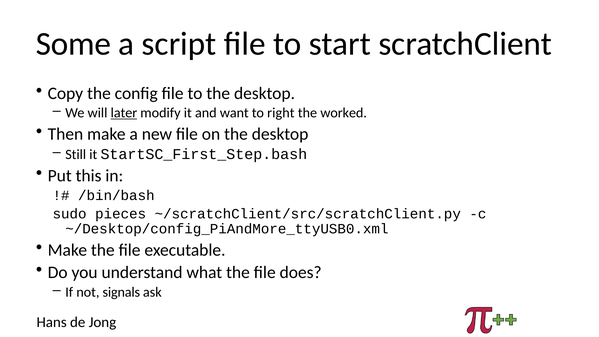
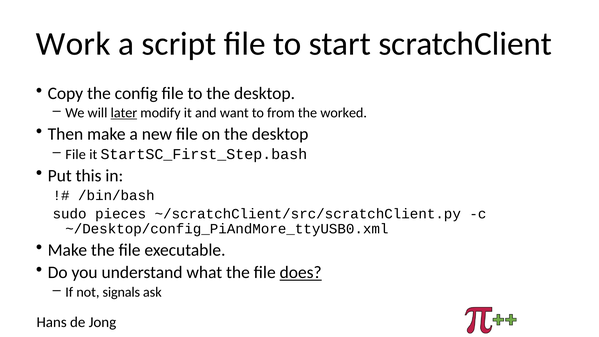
Some: Some -> Work
right: right -> from
Still at (76, 155): Still -> File
does underline: none -> present
